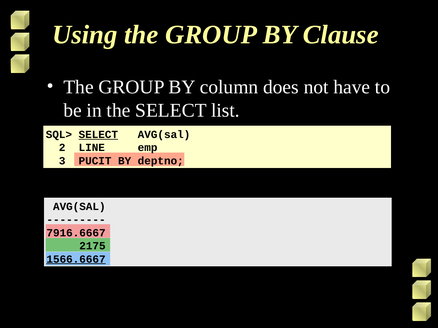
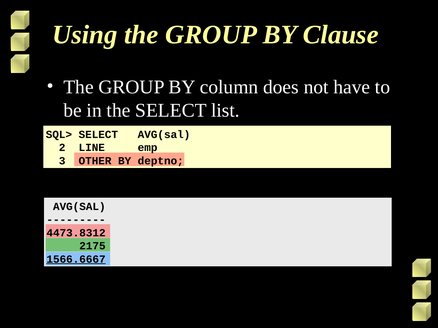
SELECT at (98, 135) underline: present -> none
PUCIT: PUCIT -> OTHER
7916.6667: 7916.6667 -> 4473.8312
